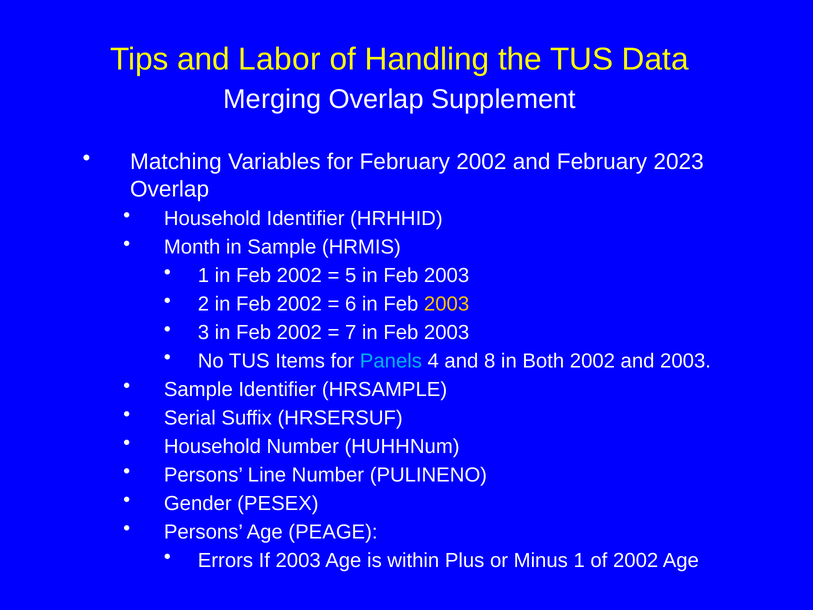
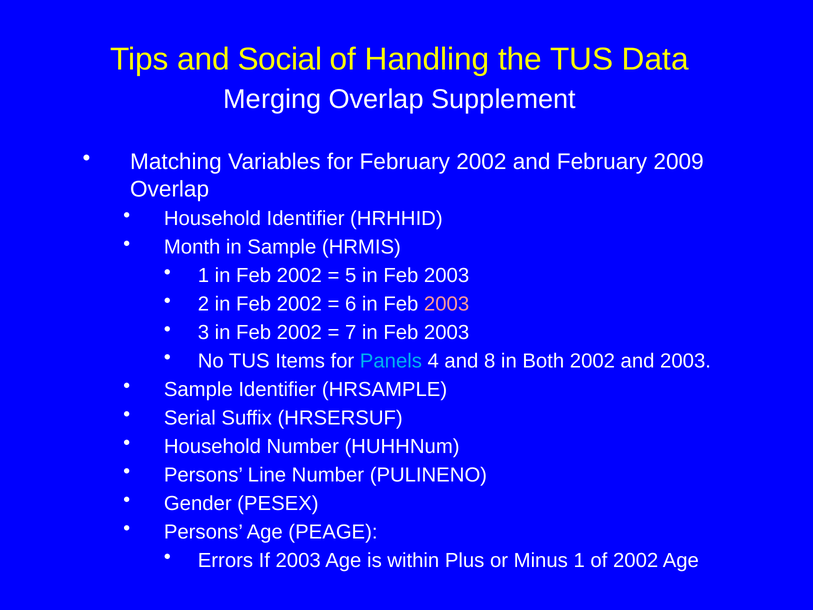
Labor: Labor -> Social
2023: 2023 -> 2009
2003 at (447, 304) colour: yellow -> pink
